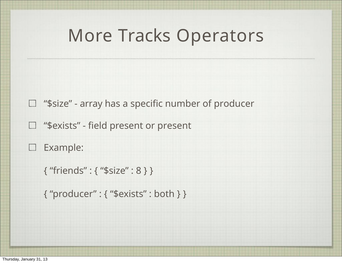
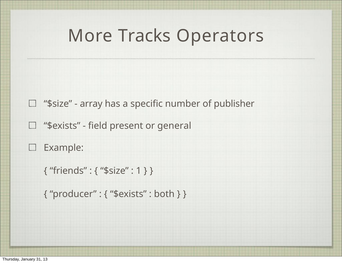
of producer: producer -> publisher
or present: present -> general
8: 8 -> 1
